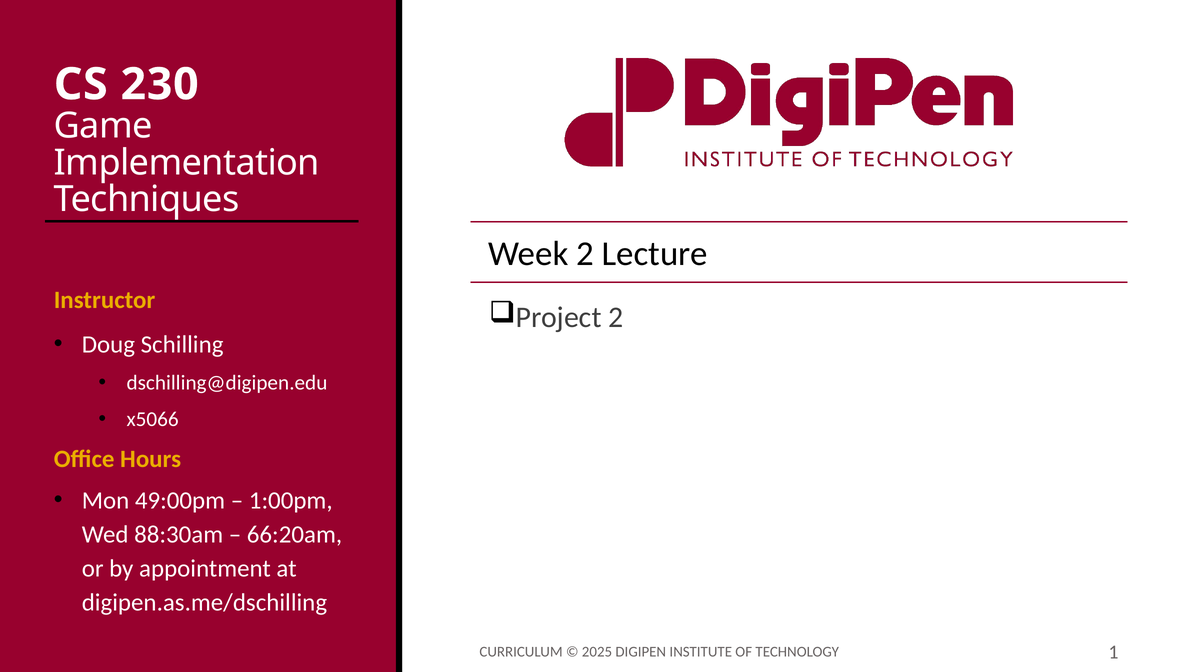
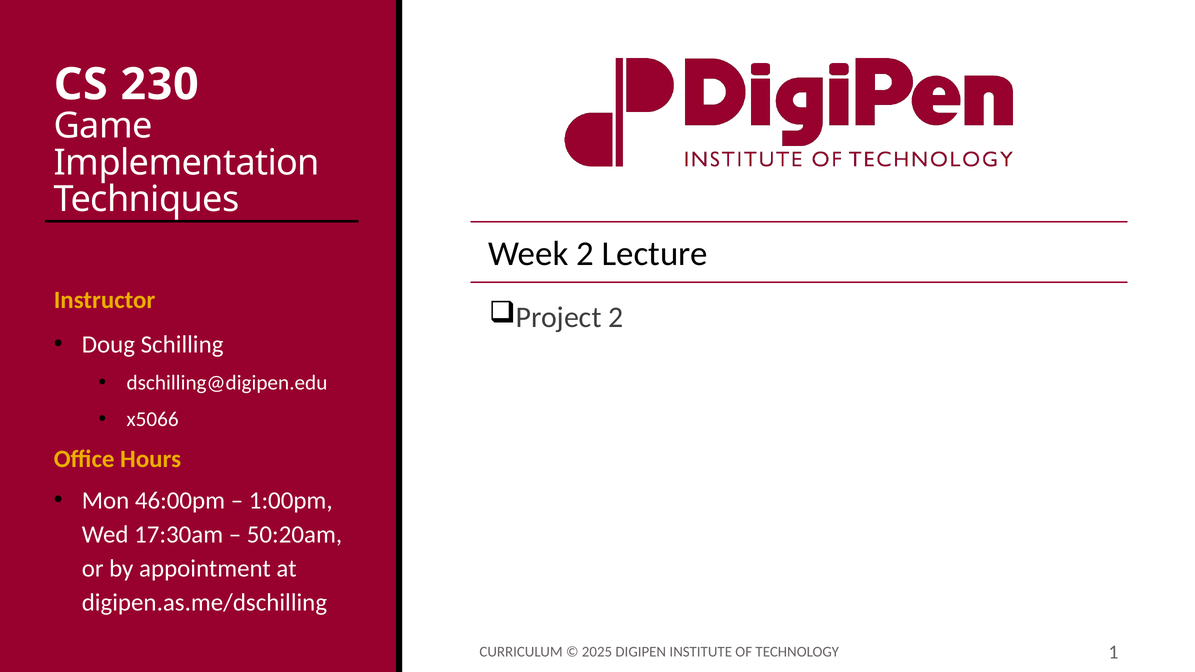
49:00pm: 49:00pm -> 46:00pm
88:30am: 88:30am -> 17:30am
66:20am: 66:20am -> 50:20am
